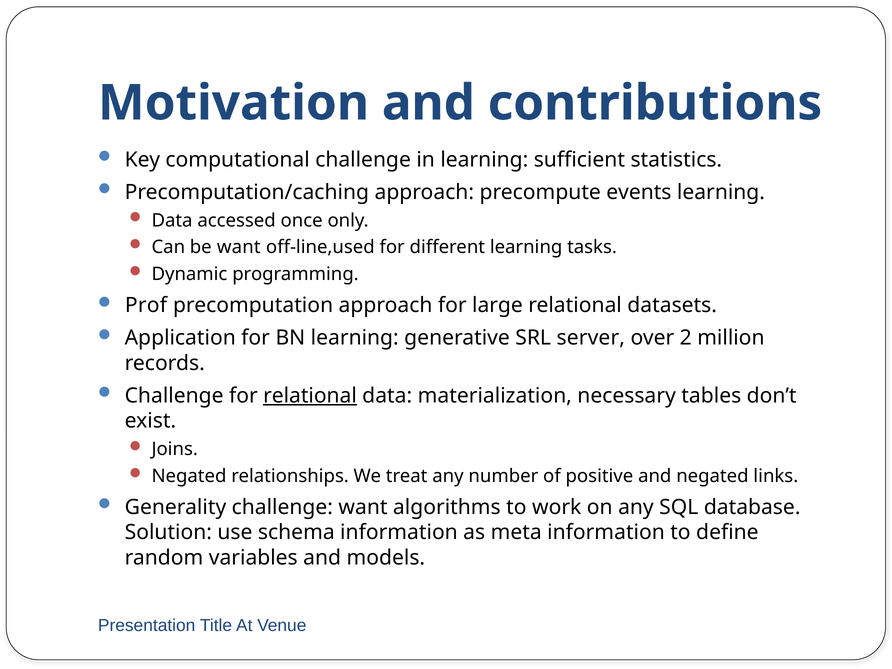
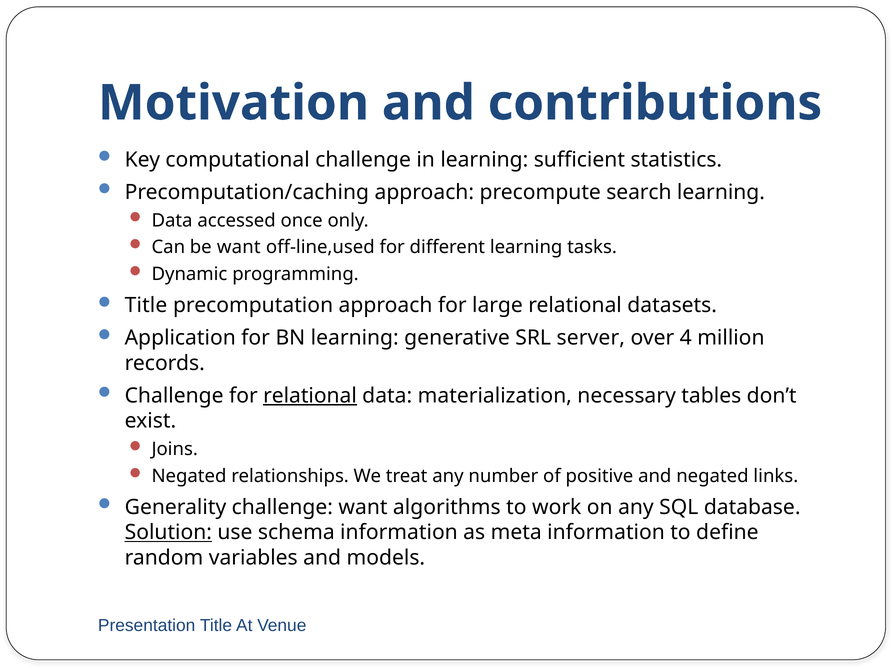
events: events -> search
Prof at (146, 305): Prof -> Title
2: 2 -> 4
Solution underline: none -> present
